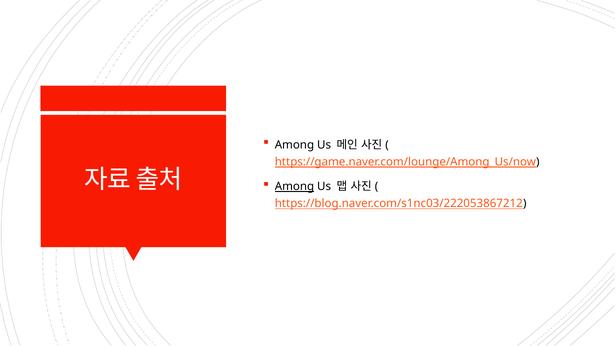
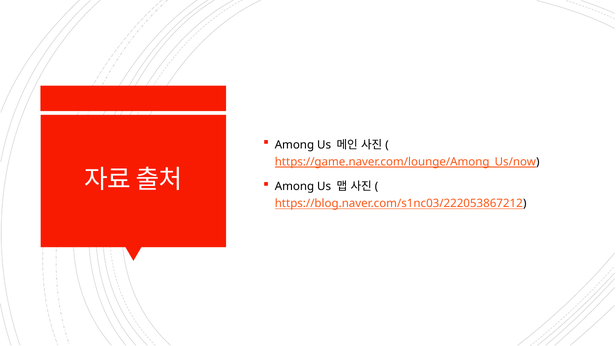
Among at (294, 187) underline: present -> none
